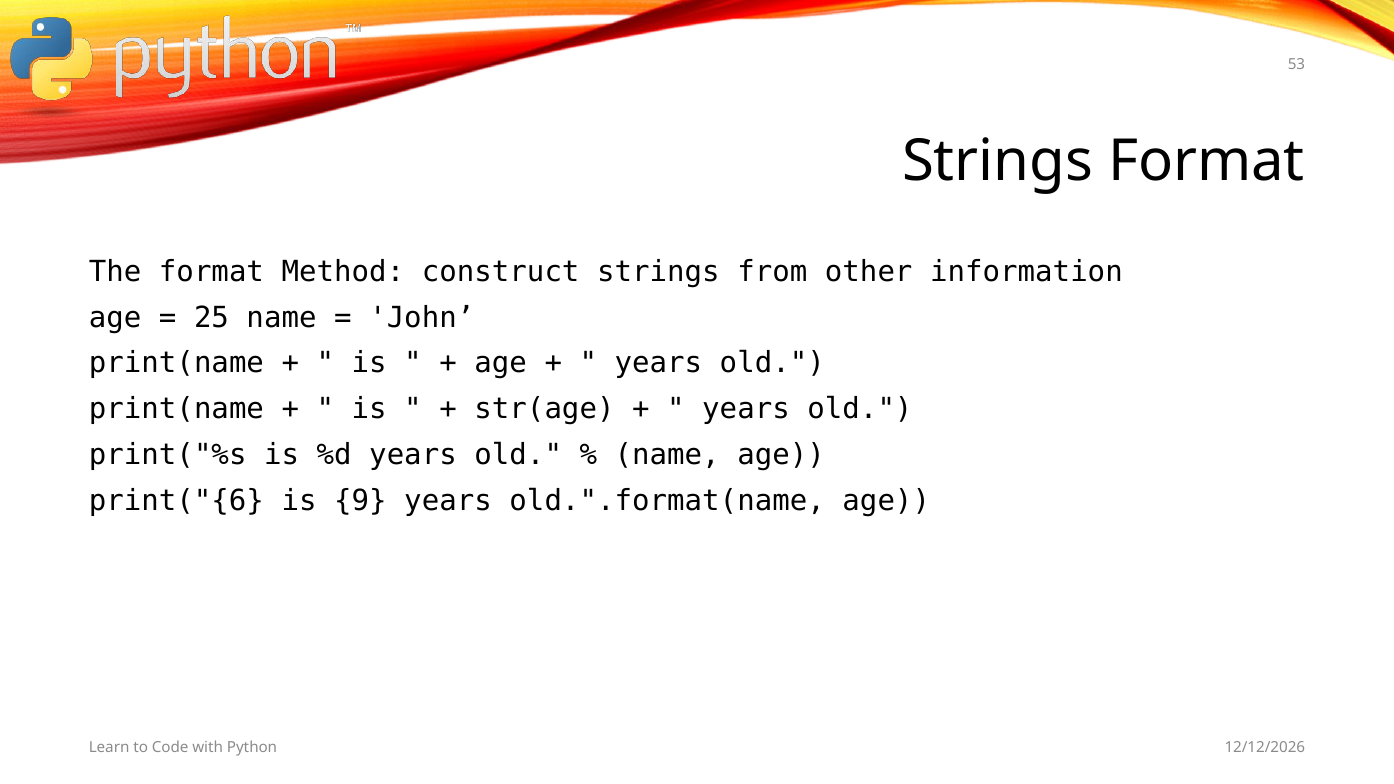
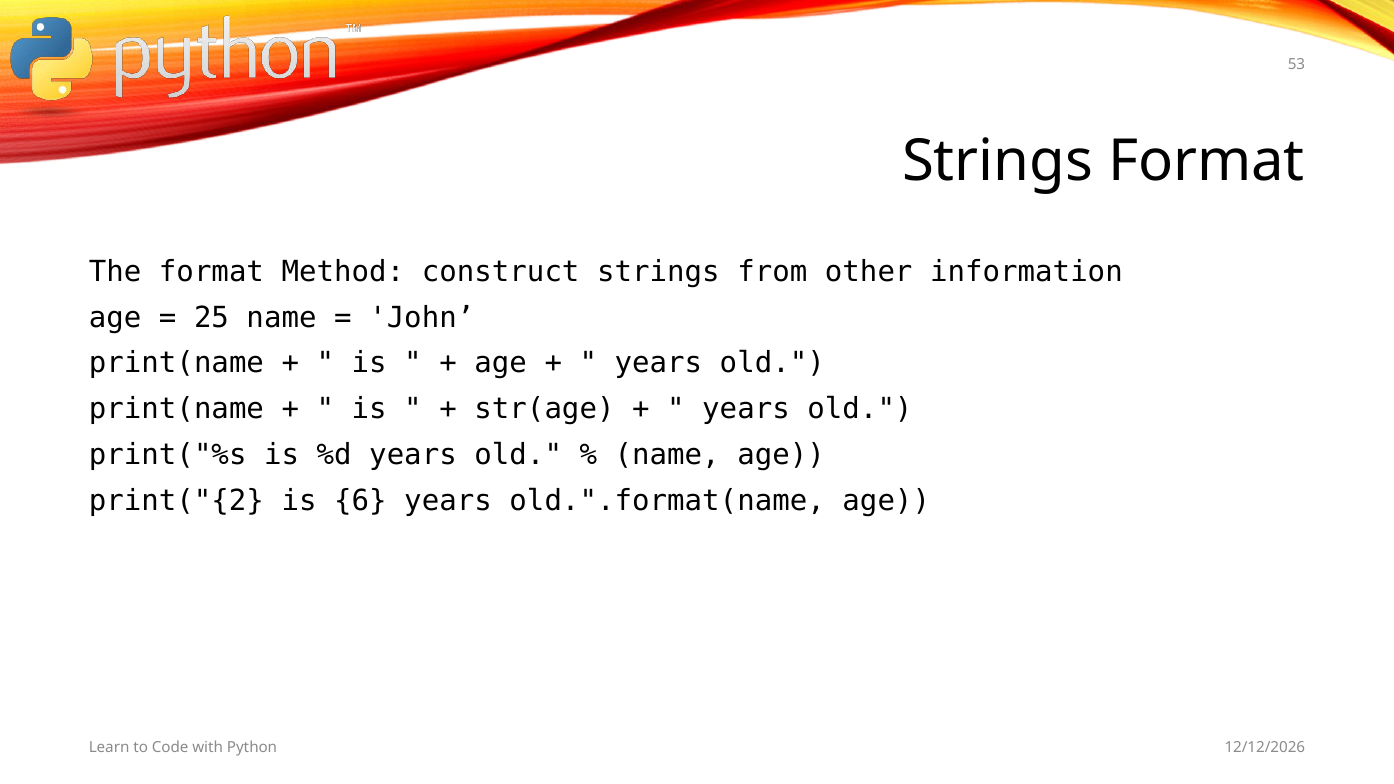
print("{6: print("{6 -> print("{2
9: 9 -> 6
